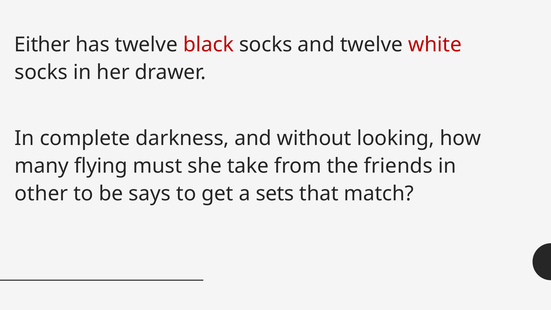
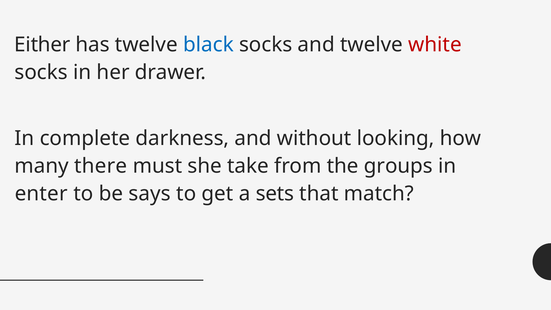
black colour: red -> blue
flying: flying -> there
friends: friends -> groups
other: other -> enter
